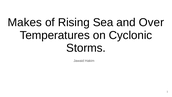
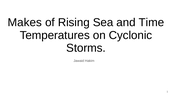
Over: Over -> Time
